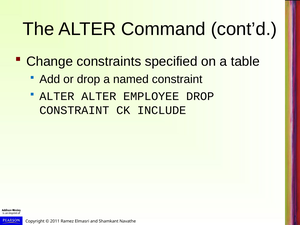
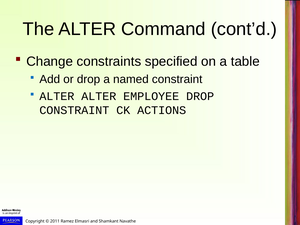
INCLUDE: INCLUDE -> ACTIONS
